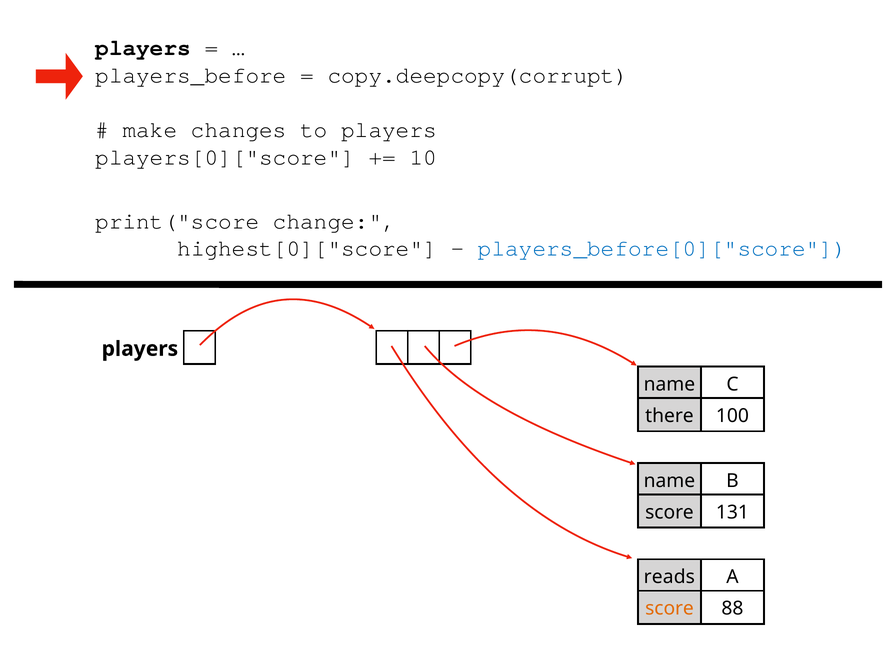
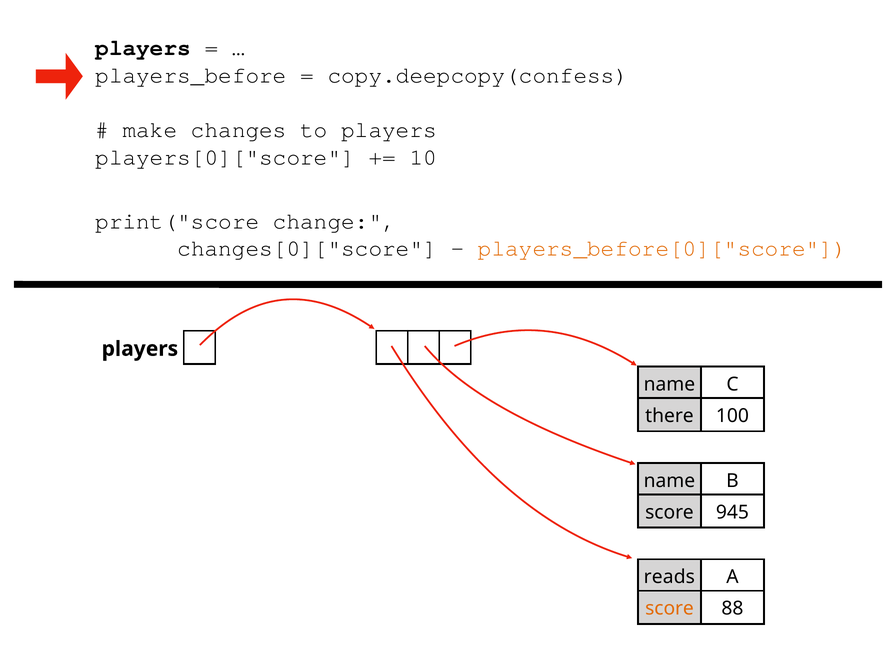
copy.deepcopy(corrupt: copy.deepcopy(corrupt -> copy.deepcopy(confess
highest[0]["score: highest[0]["score -> changes[0]["score
players_before[0]["score colour: blue -> orange
131: 131 -> 945
